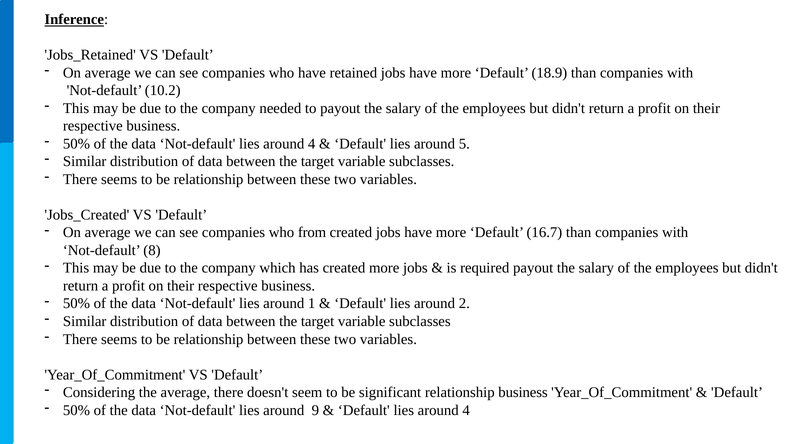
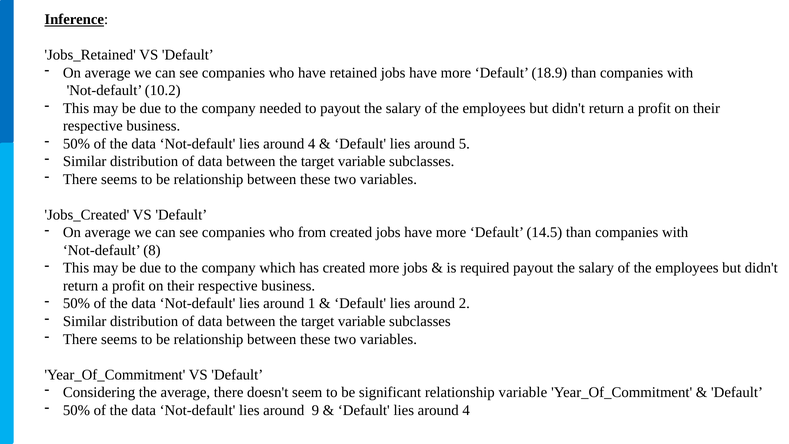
16.7: 16.7 -> 14.5
relationship business: business -> variable
